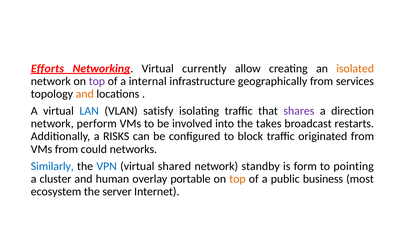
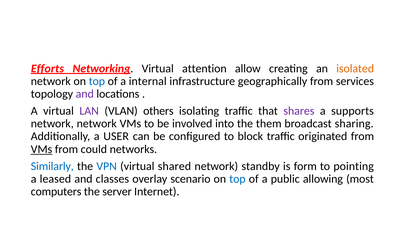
currently: currently -> attention
top at (97, 81) colour: purple -> blue
and at (85, 94) colour: orange -> purple
LAN colour: blue -> purple
satisfy: satisfy -> others
direction: direction -> supports
network perform: perform -> network
takes: takes -> them
restarts: restarts -> sharing
RISKS: RISKS -> USER
VMs at (42, 149) underline: none -> present
cluster: cluster -> leased
human: human -> classes
portable: portable -> scenario
top at (237, 179) colour: orange -> blue
business: business -> allowing
ecosystem: ecosystem -> computers
